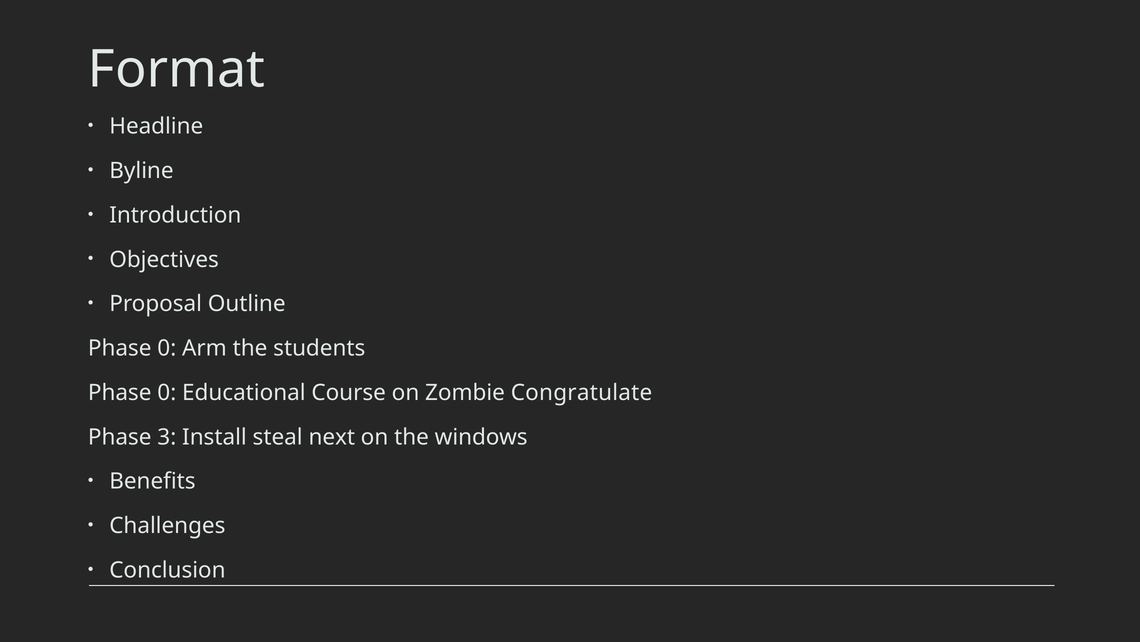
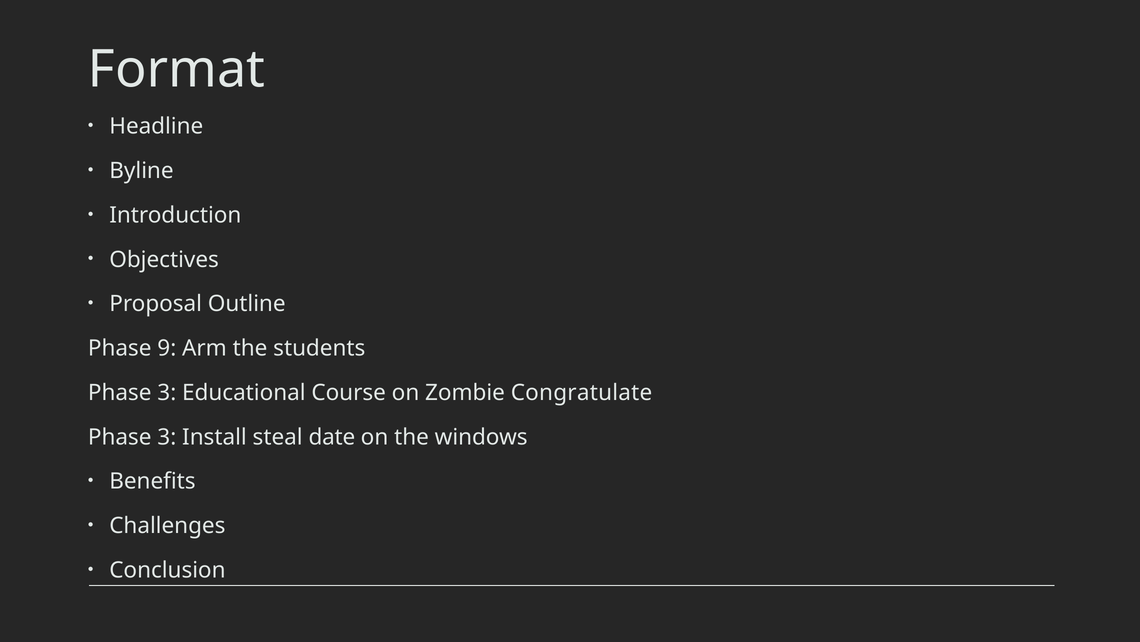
0 at (167, 348): 0 -> 9
0 at (167, 392): 0 -> 3
next: next -> date
